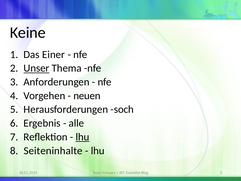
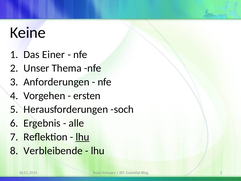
Unser underline: present -> none
neuen: neuen -> ersten
Seiteninhalte: Seiteninhalte -> Verbleibende
